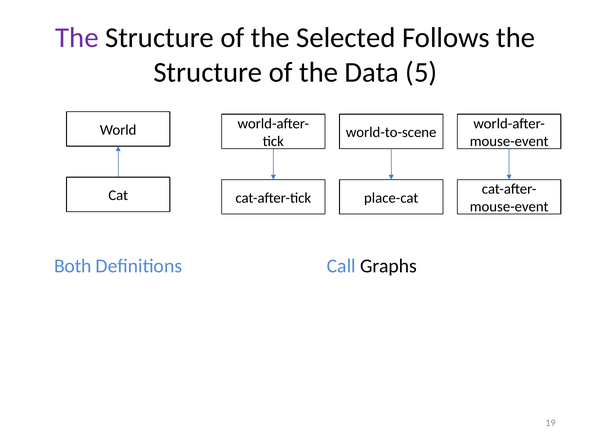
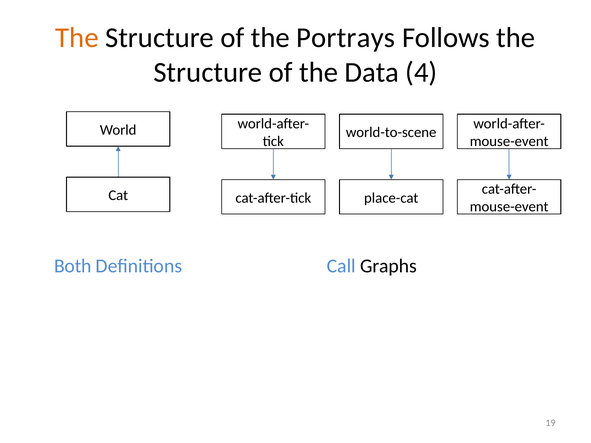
The at (77, 38) colour: purple -> orange
Selected: Selected -> Portrays
5: 5 -> 4
